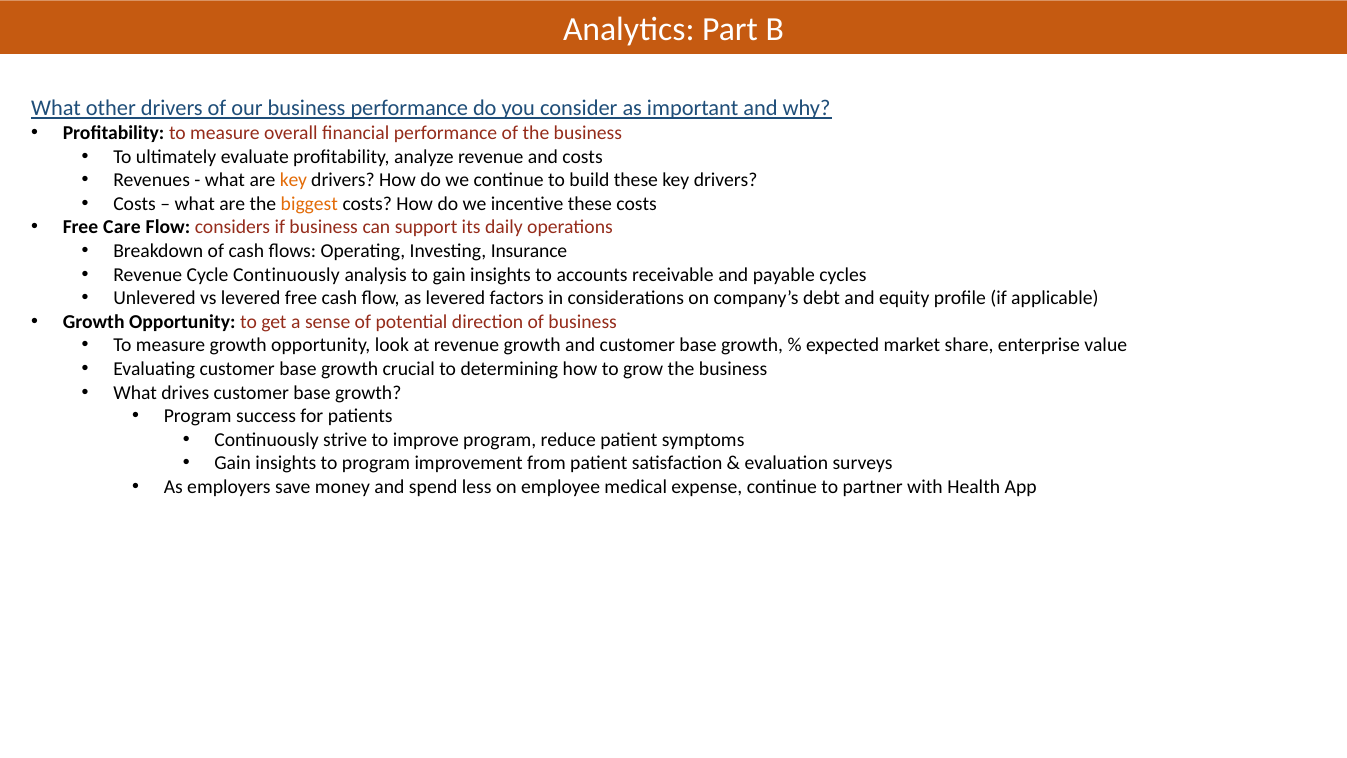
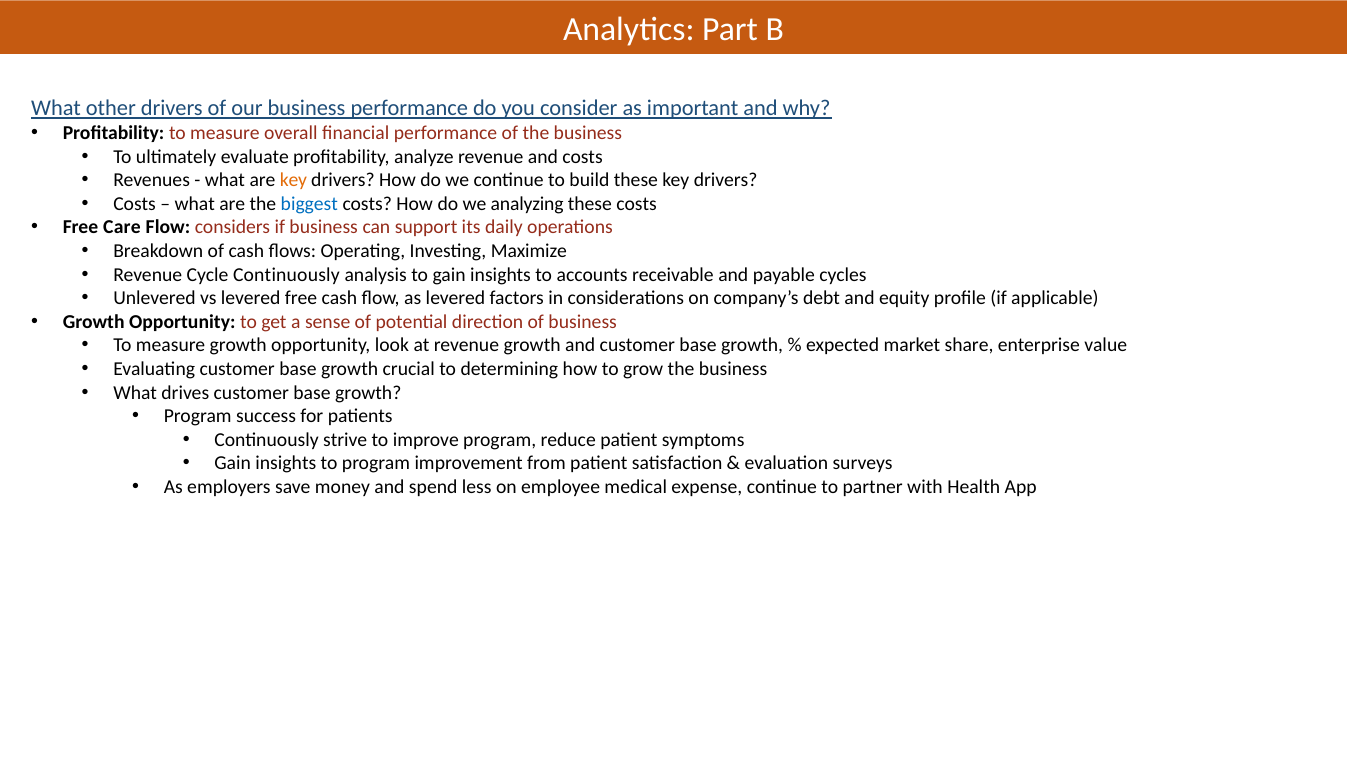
biggest colour: orange -> blue
incentive: incentive -> analyzing
Insurance: Insurance -> Maximize
